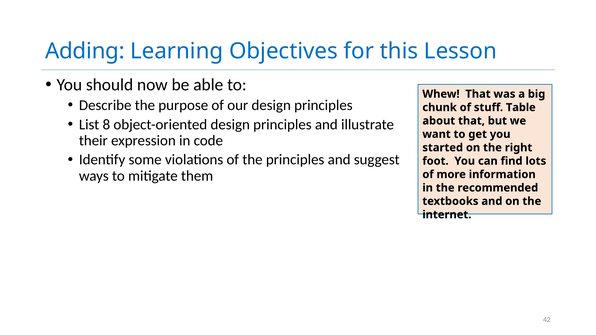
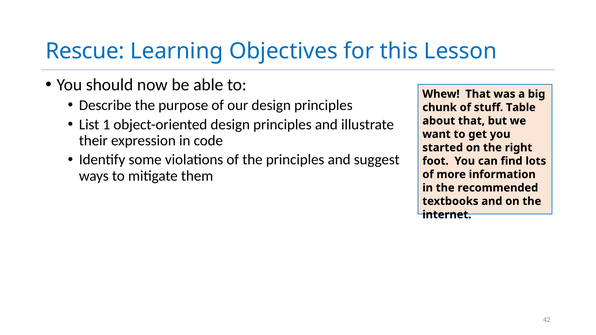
Adding: Adding -> Rescue
8: 8 -> 1
